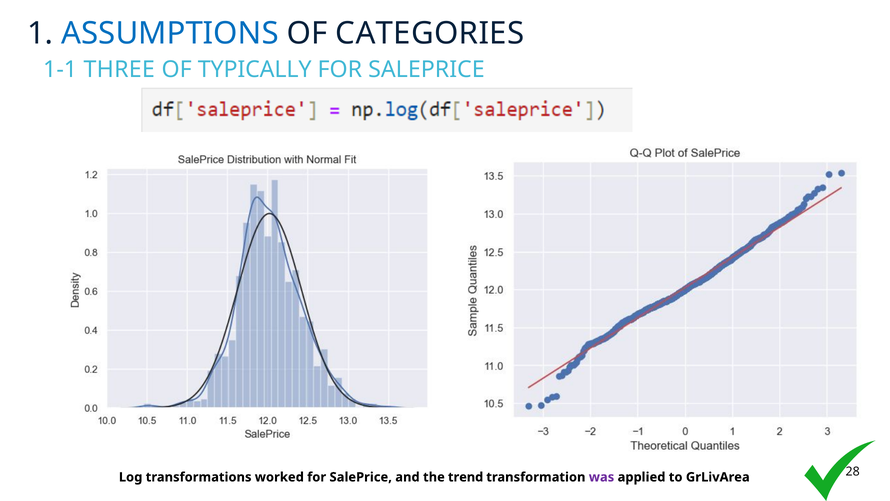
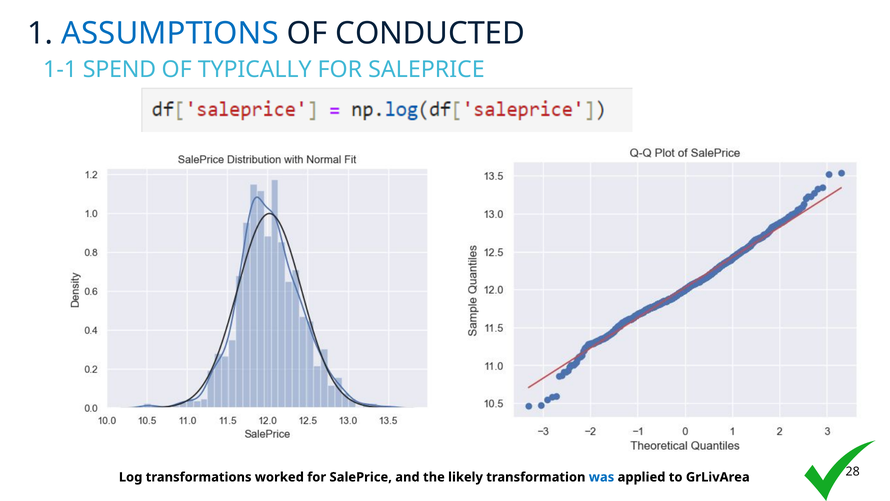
CATEGORIES: CATEGORIES -> CONDUCTED
THREE: THREE -> SPEND
trend: trend -> likely
was colour: purple -> blue
